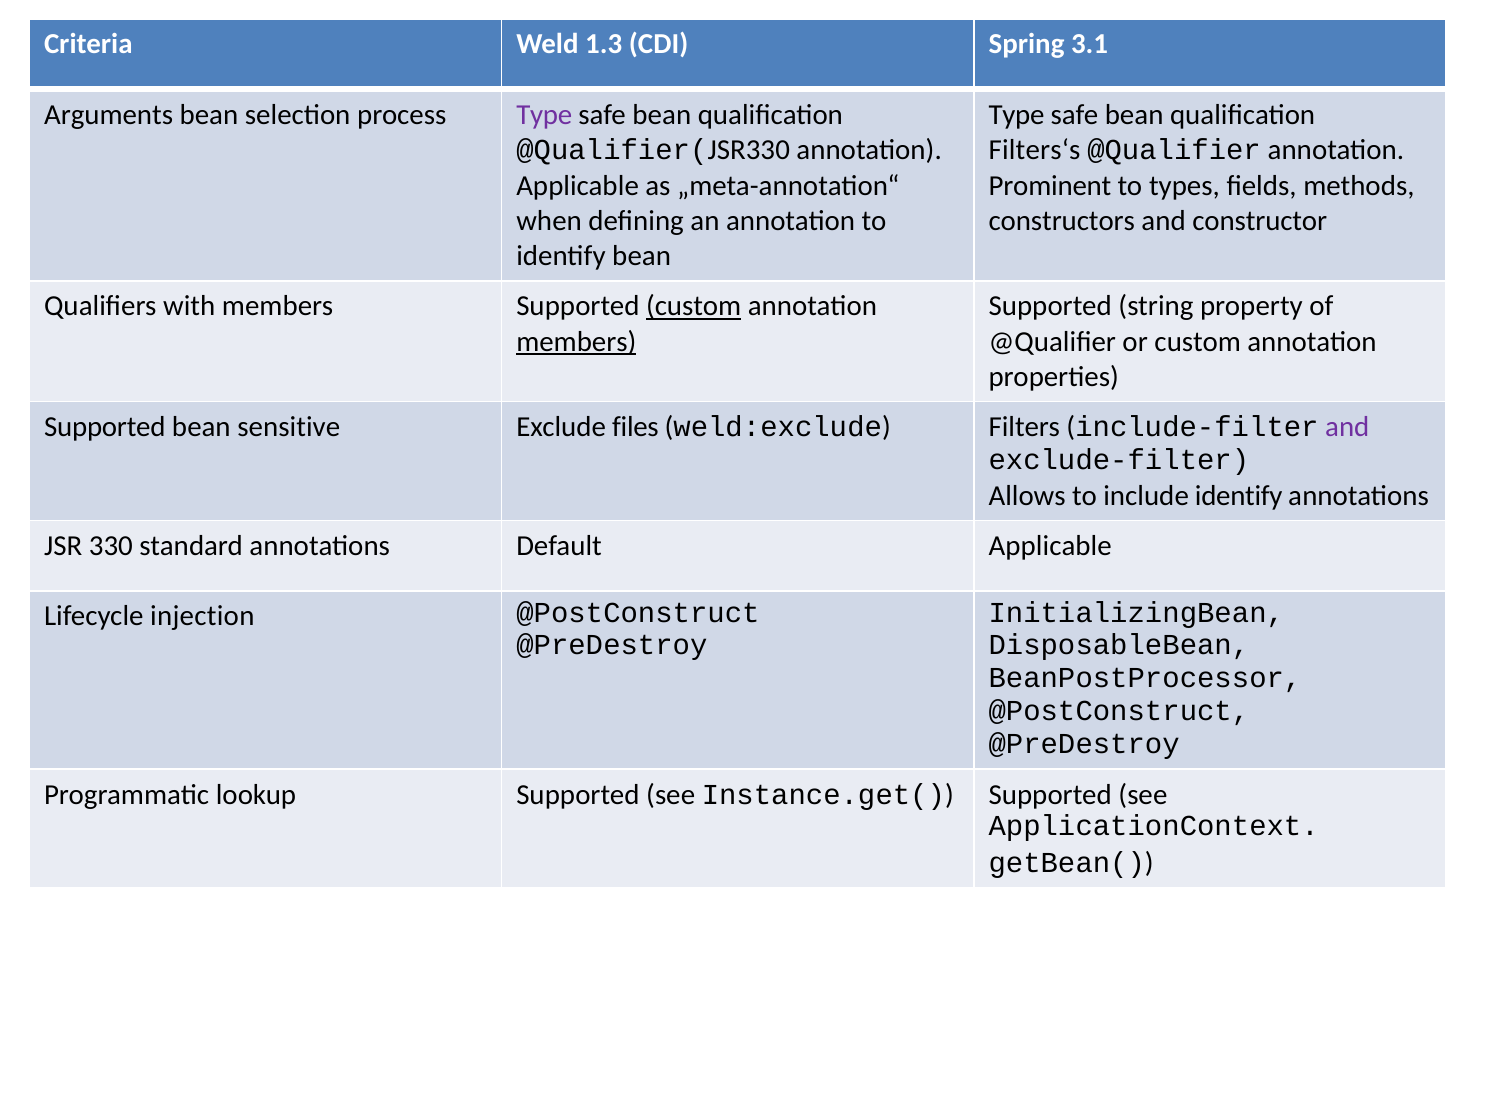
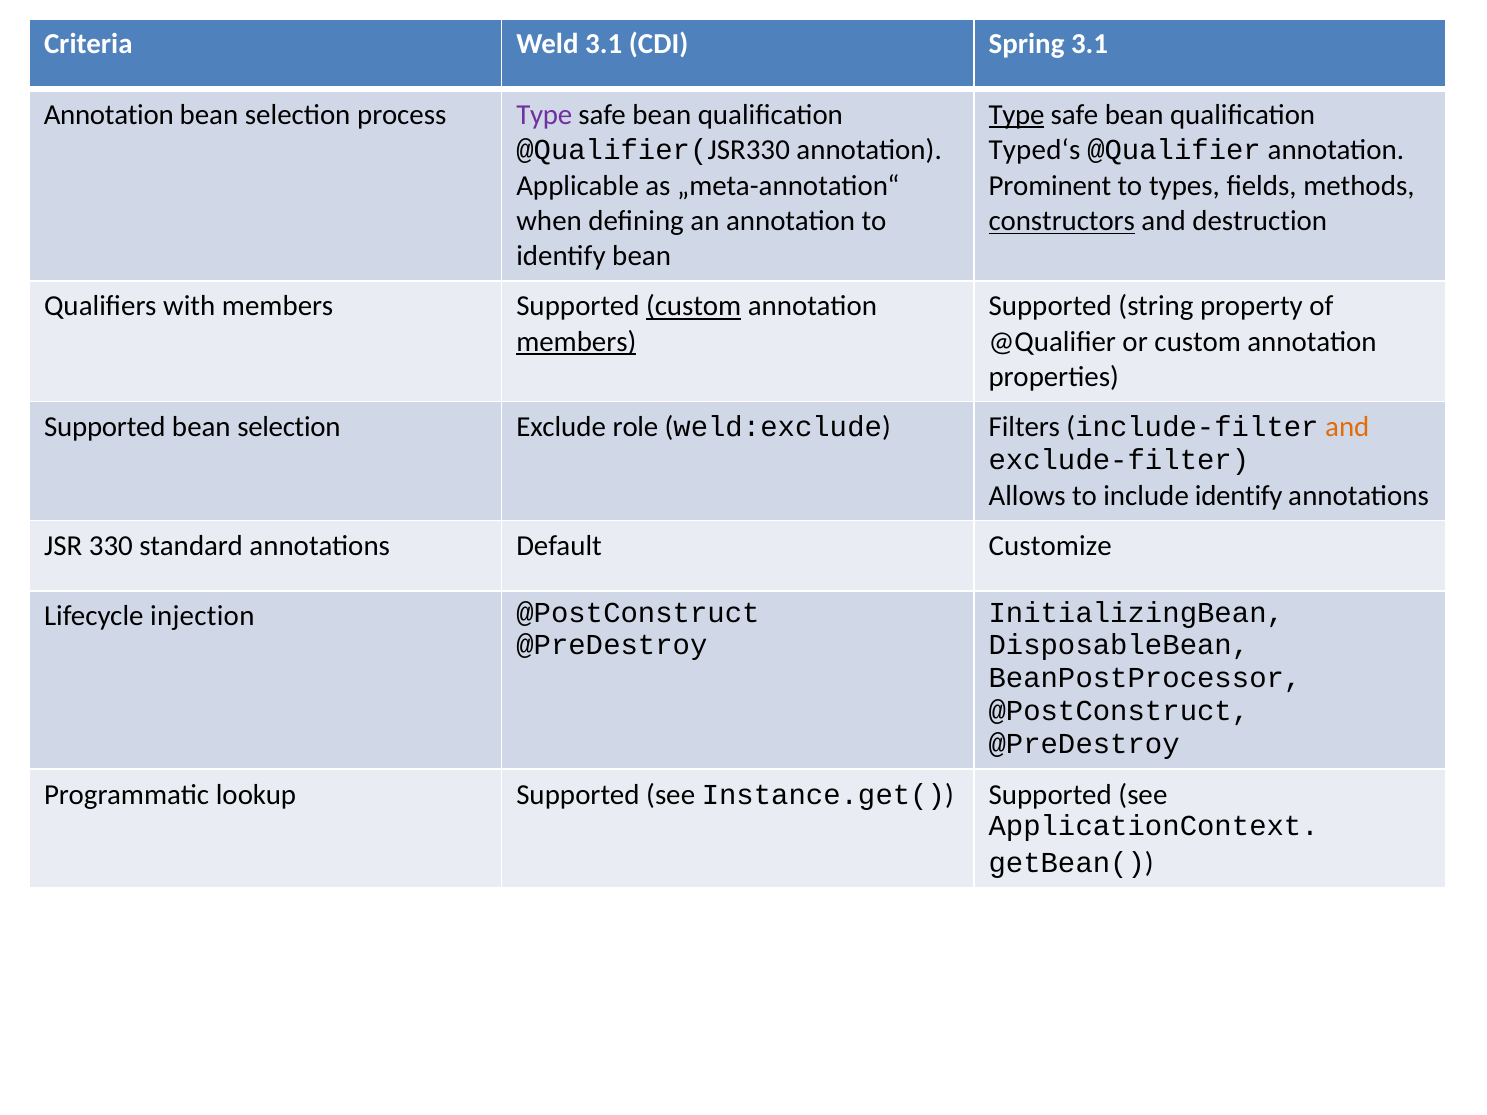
Weld 1.3: 1.3 -> 3.1
Arguments at (109, 115): Arguments -> Annotation
Type at (1017, 115) underline: none -> present
Filters‘s: Filters‘s -> Typed‘s
constructors underline: none -> present
constructor: constructor -> destruction
sensitive at (289, 427): sensitive -> selection
files: files -> role
and at (1347, 427) colour: purple -> orange
Default Applicable: Applicable -> Customize
